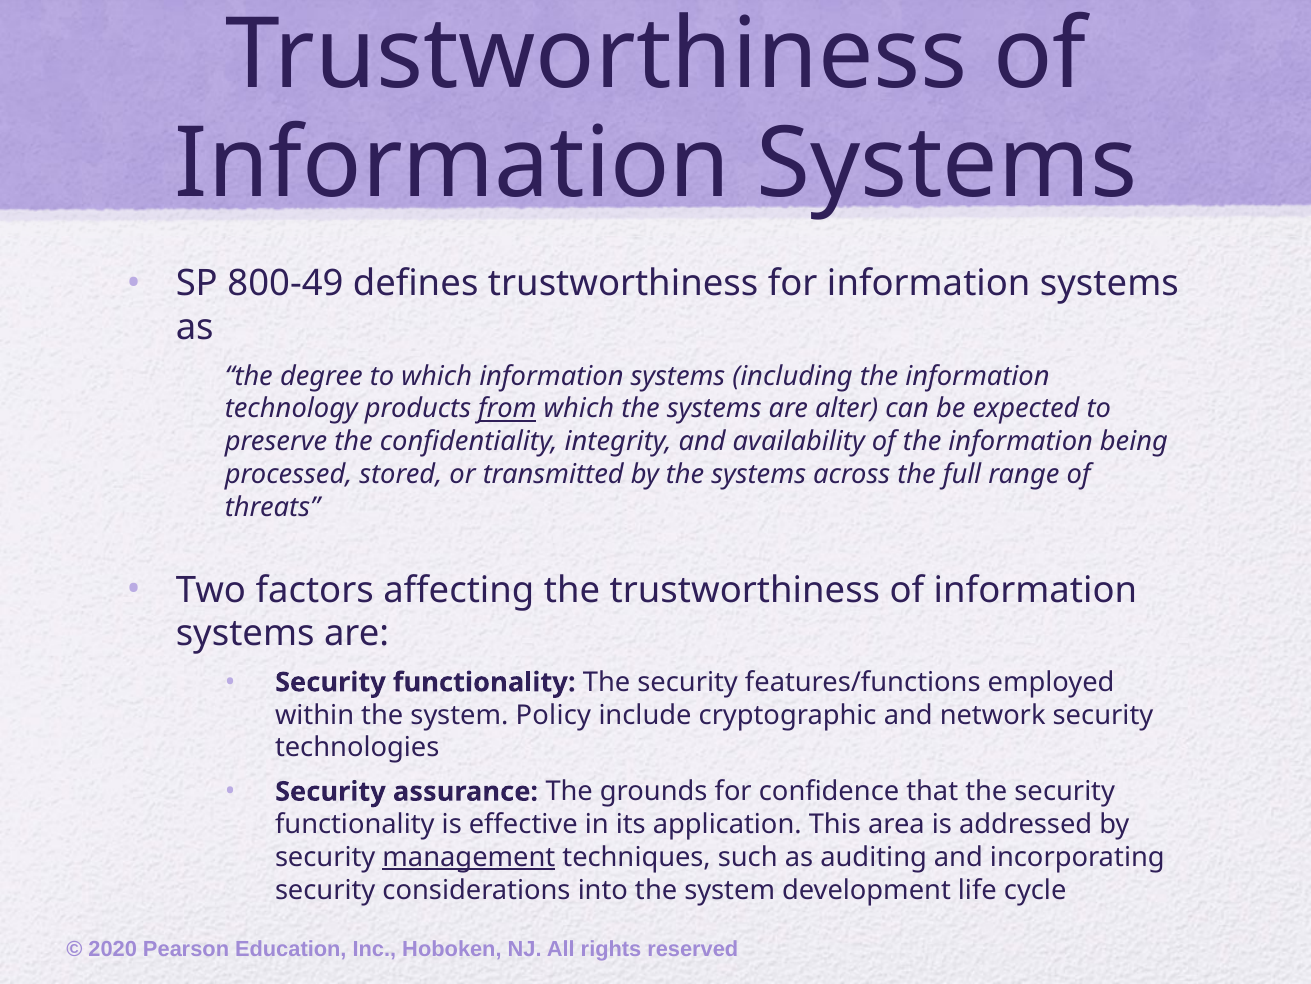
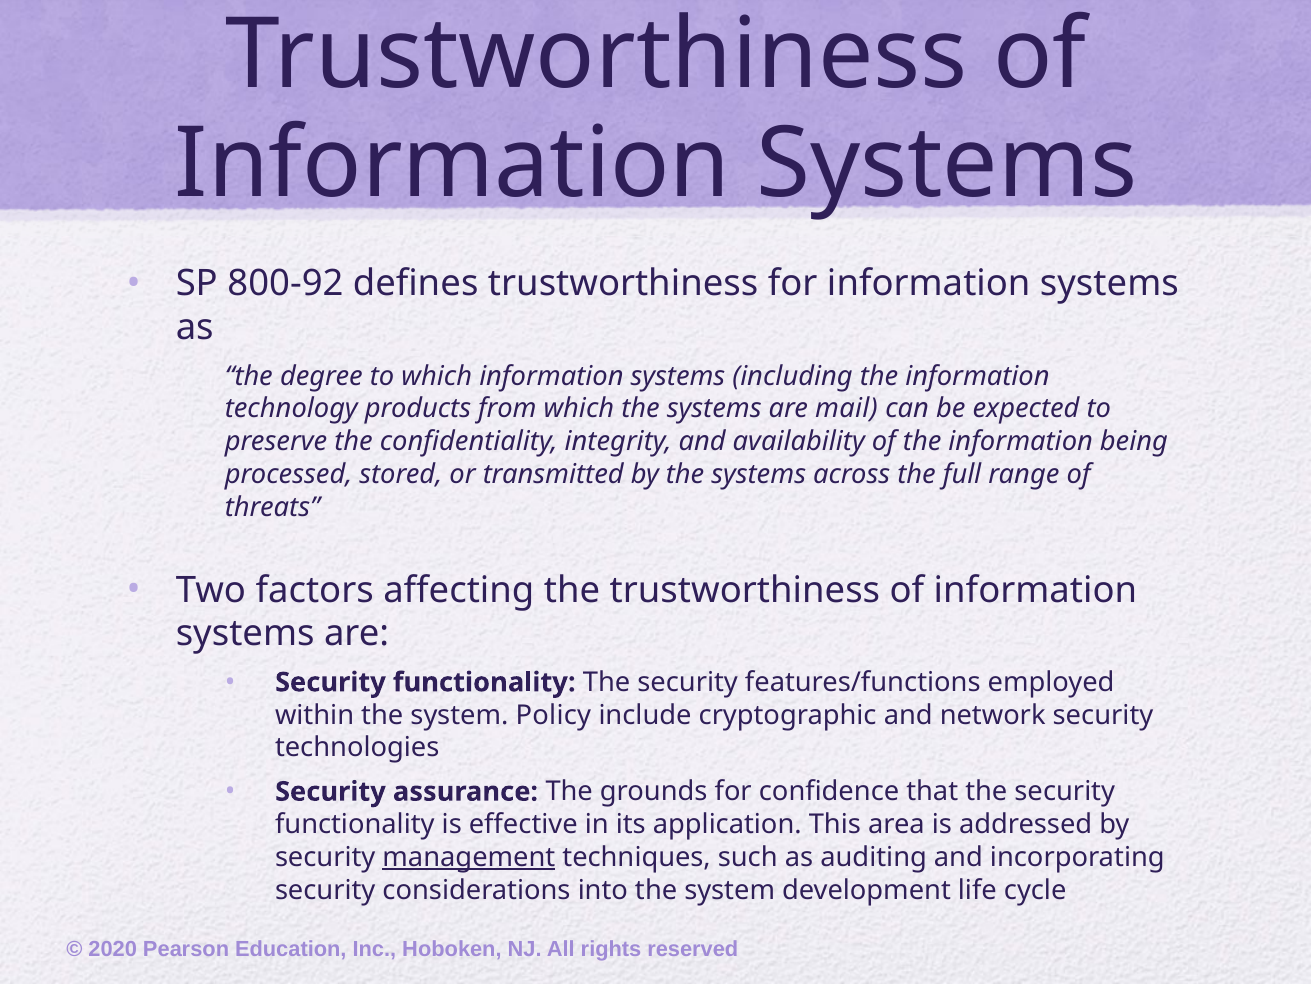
800-49: 800-49 -> 800-92
from underline: present -> none
alter: alter -> mail
